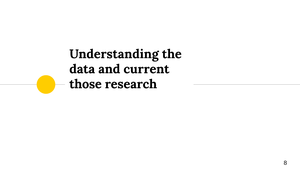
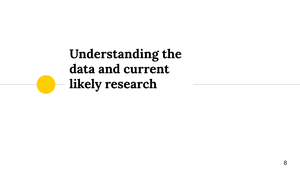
those: those -> likely
